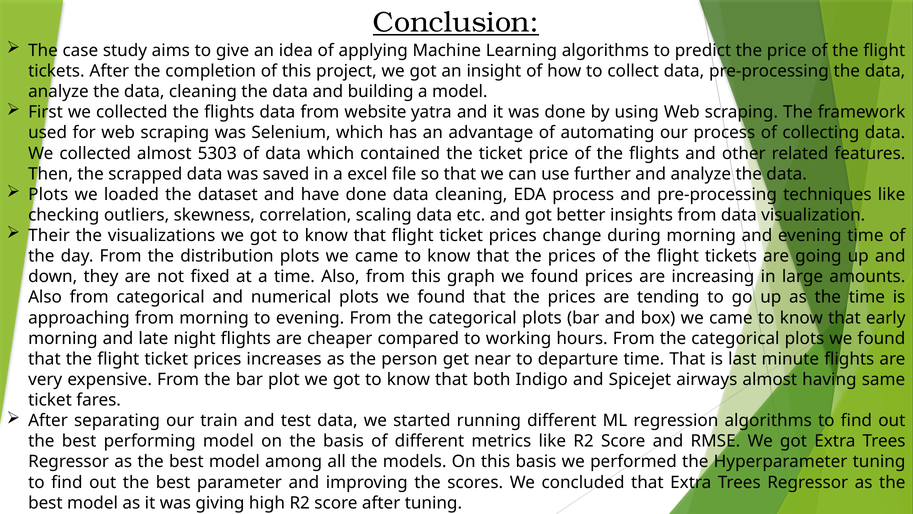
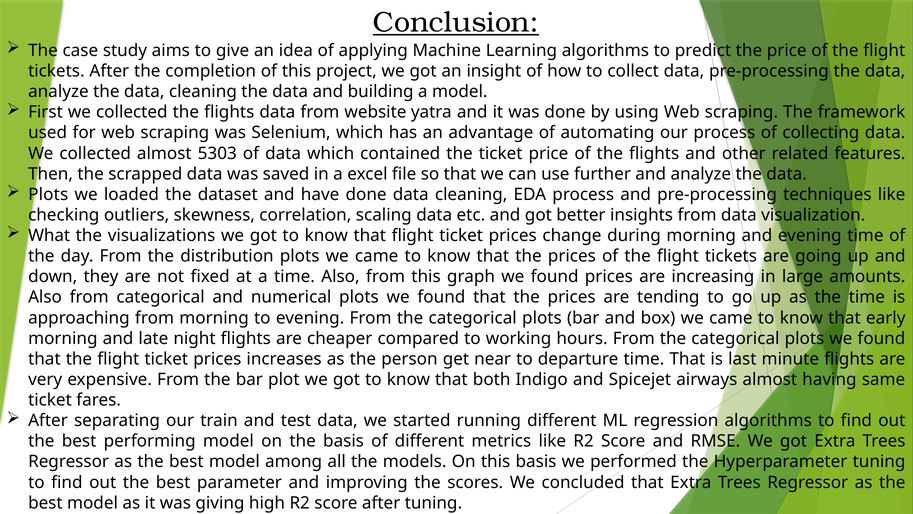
Their: Their -> What
